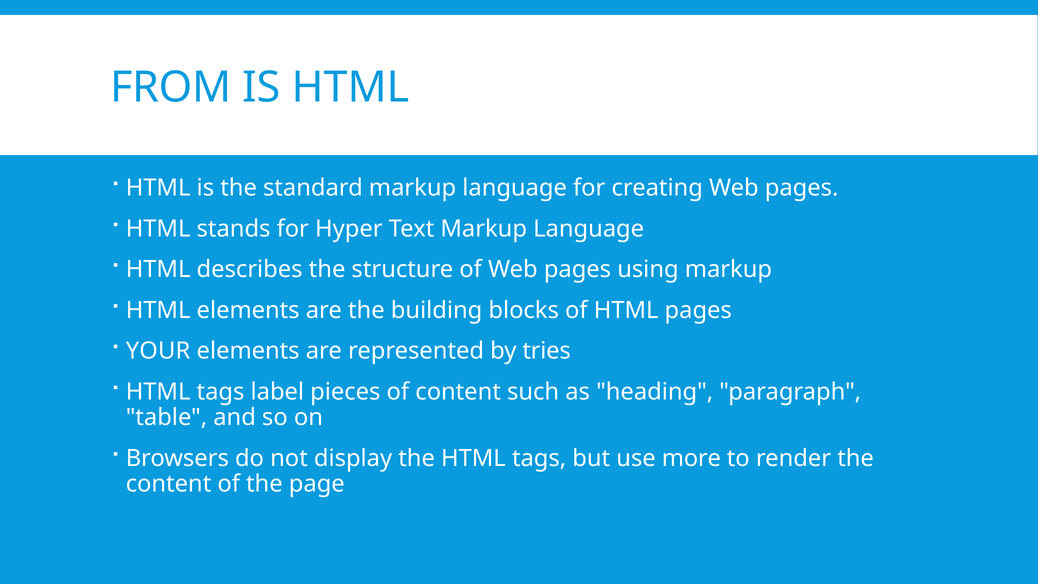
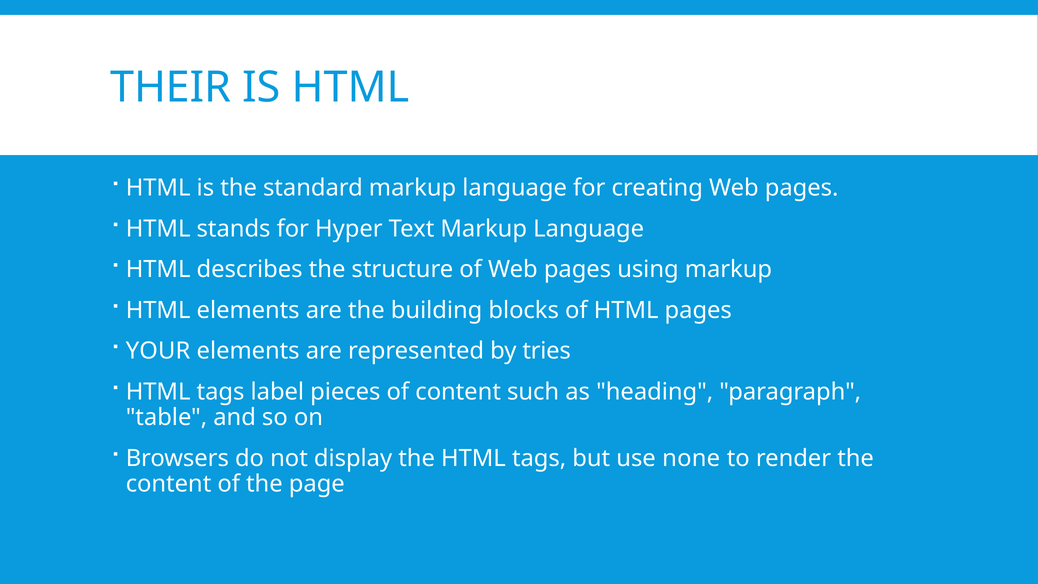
FROM: FROM -> THEIR
more: more -> none
